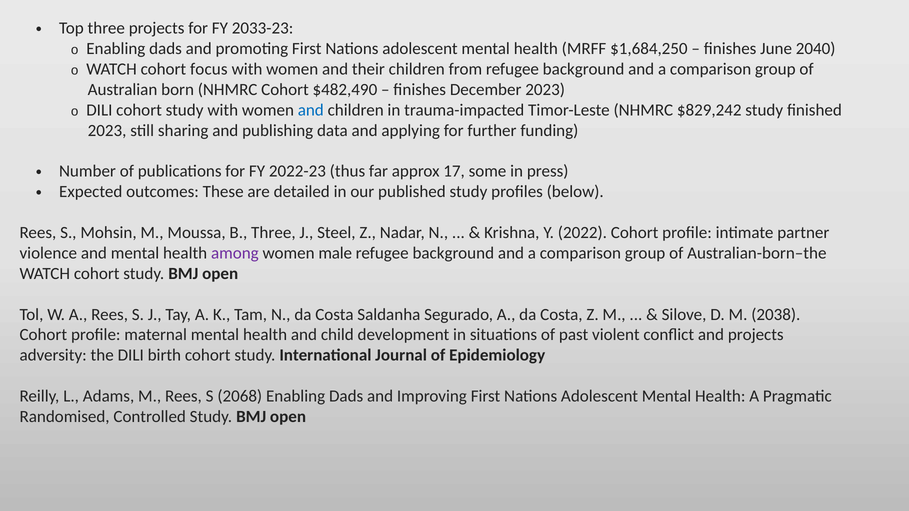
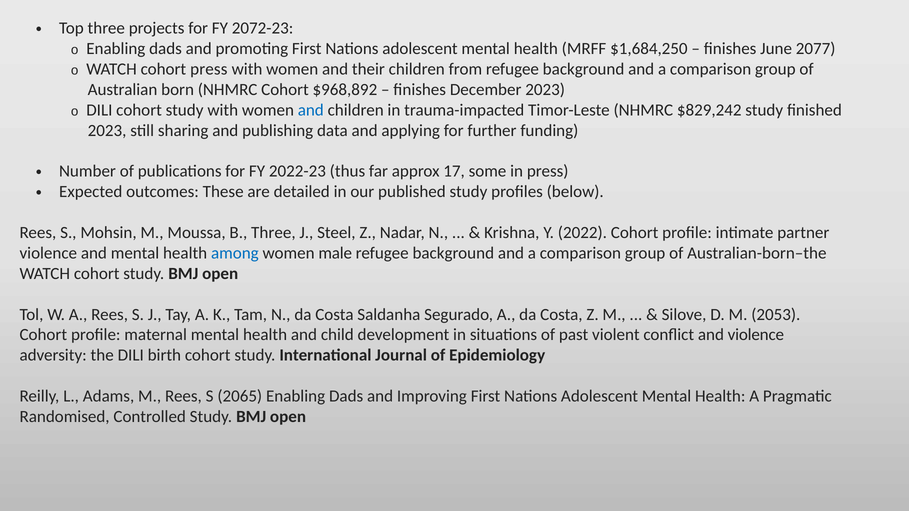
2033-23: 2033-23 -> 2072-23
2040: 2040 -> 2077
cohort focus: focus -> press
$482,490: $482,490 -> $968,892
among colour: purple -> blue
2038: 2038 -> 2053
and projects: projects -> violence
2068: 2068 -> 2065
